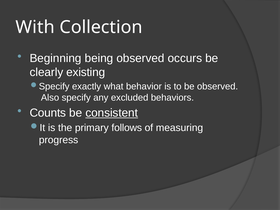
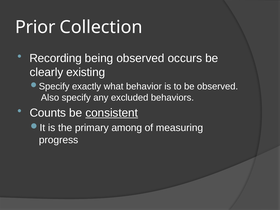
With: With -> Prior
Beginning: Beginning -> Recording
follows: follows -> among
